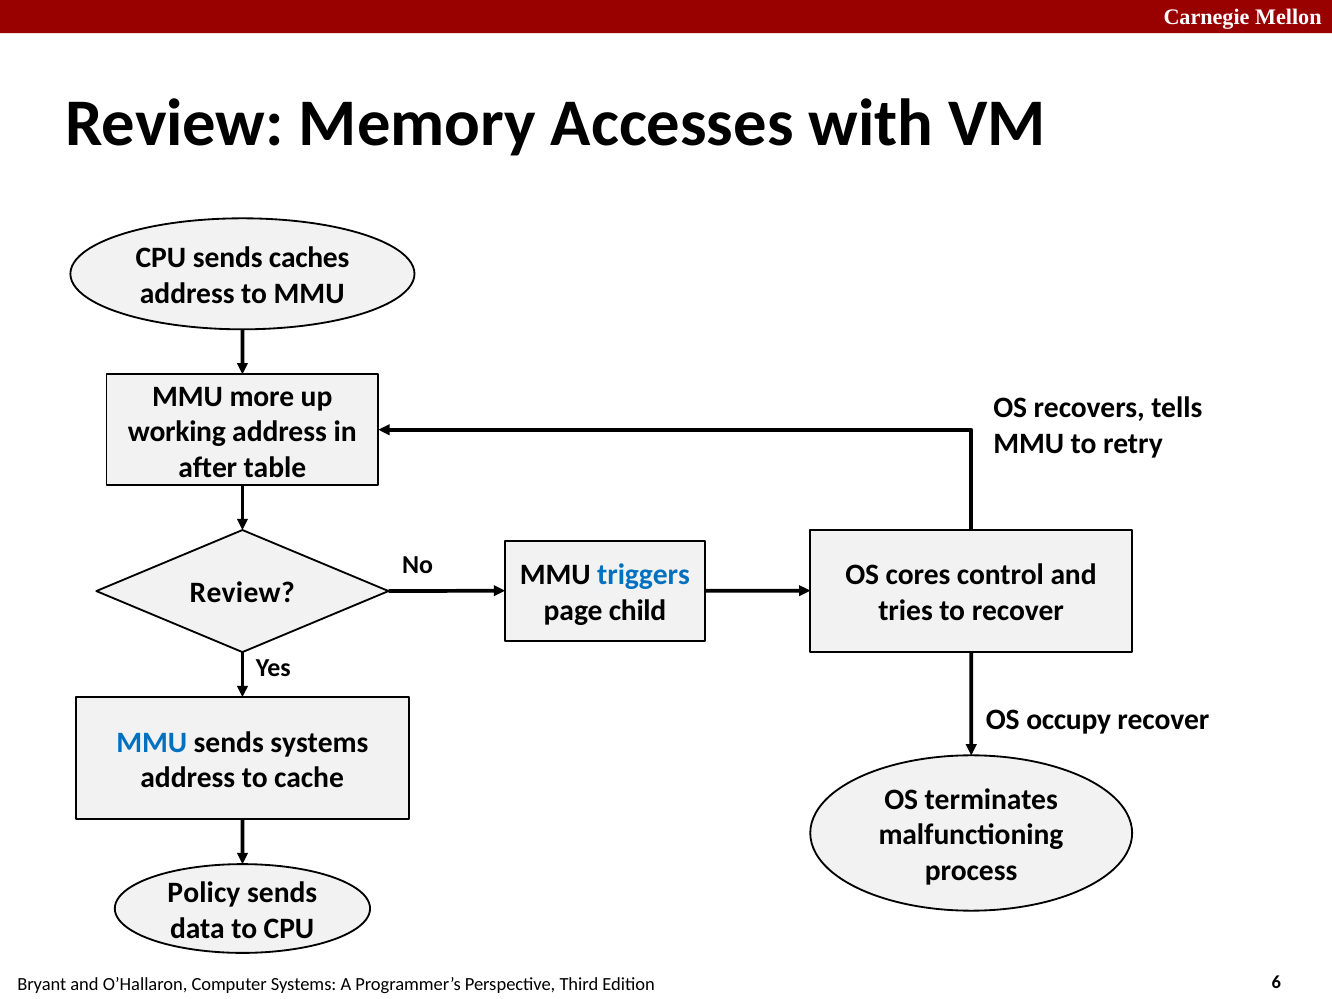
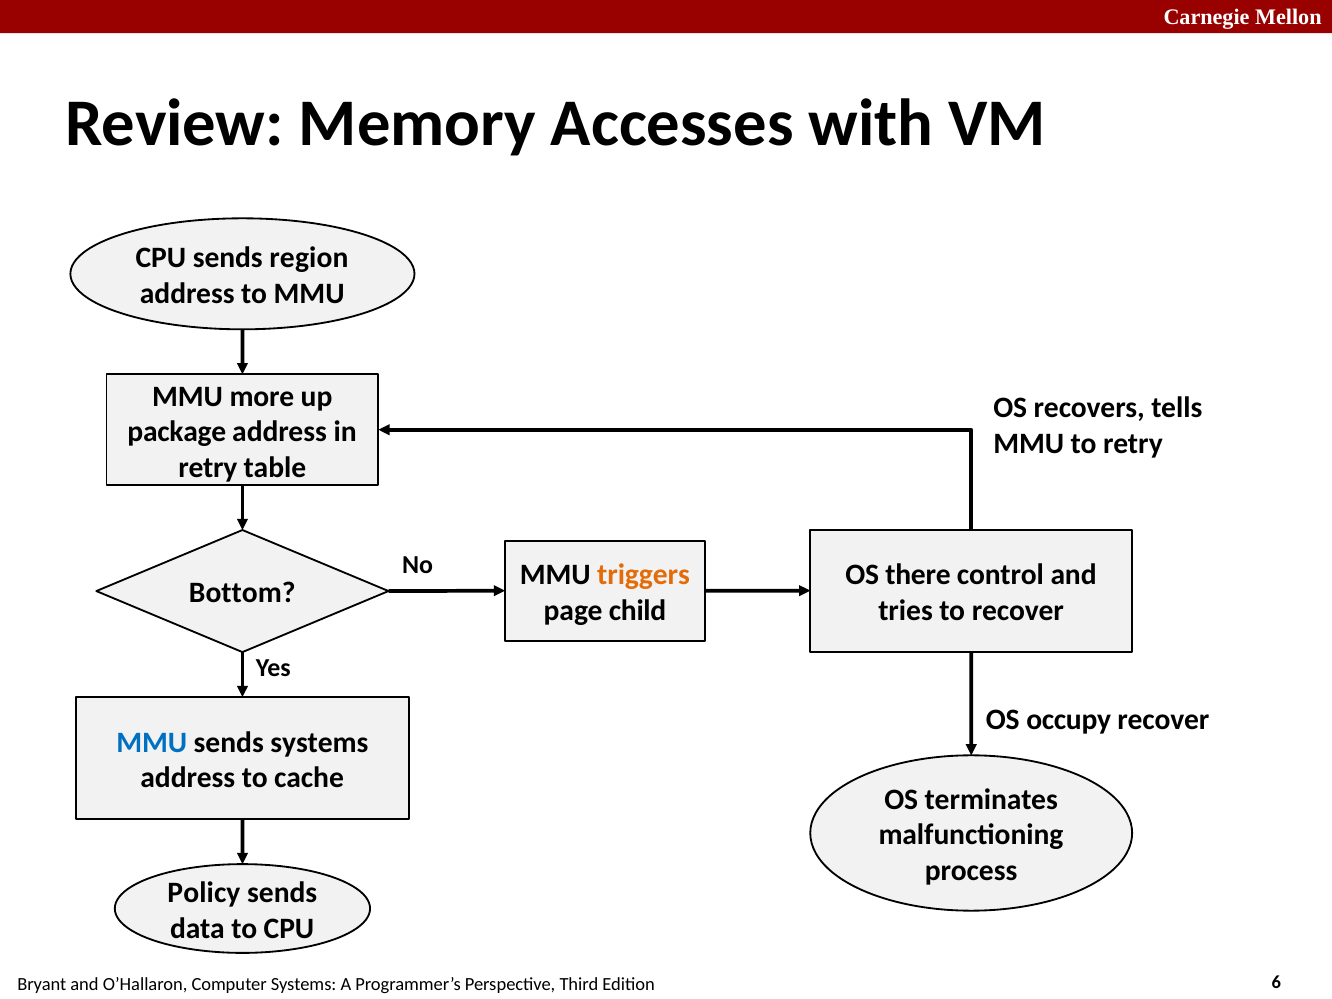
caches: caches -> region
working: working -> package
after at (208, 467): after -> retry
triggers colour: blue -> orange
cores: cores -> there
Review at (242, 593): Review -> Bottom
